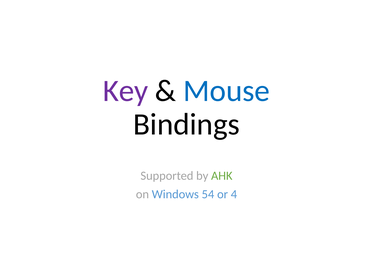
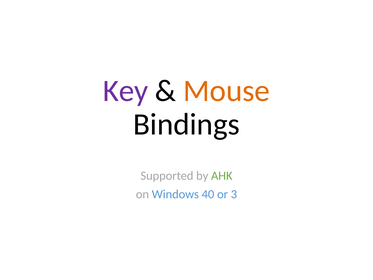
Mouse colour: blue -> orange
54: 54 -> 40
4: 4 -> 3
